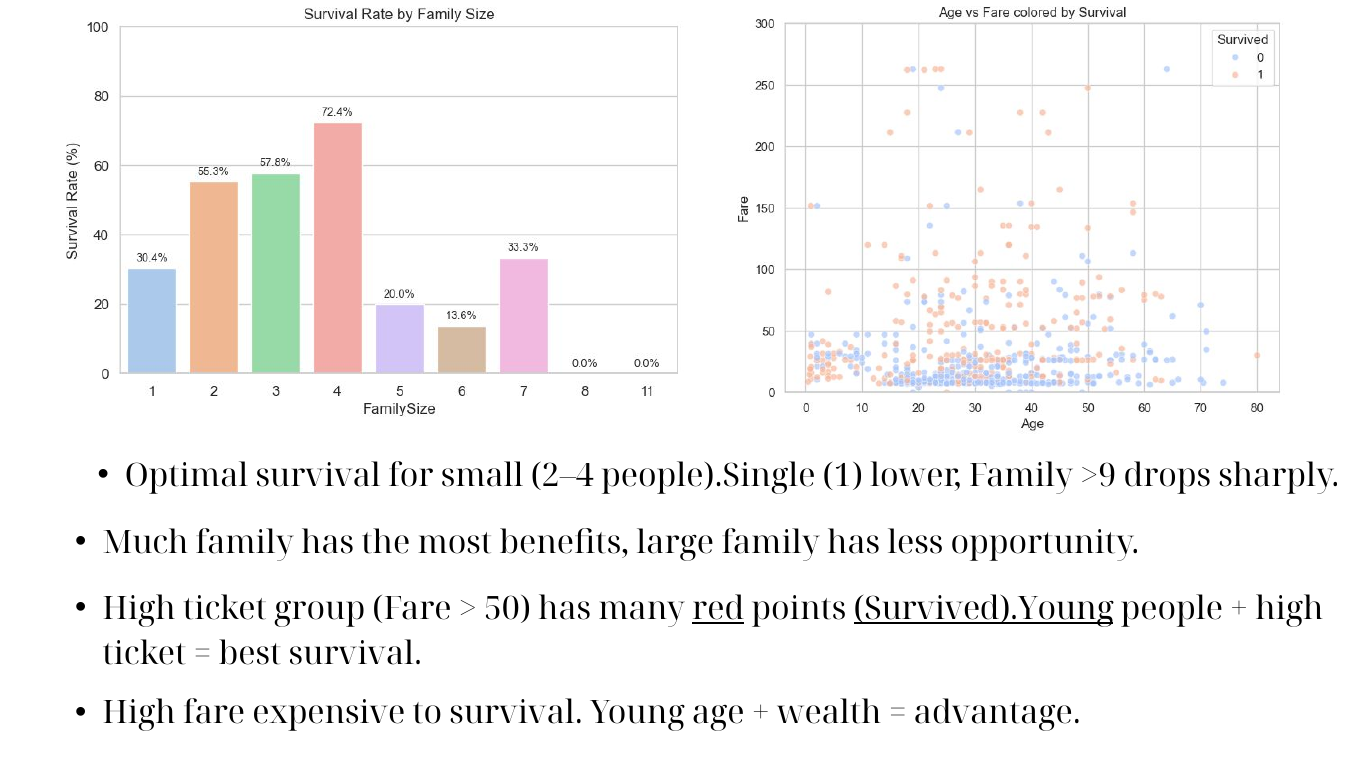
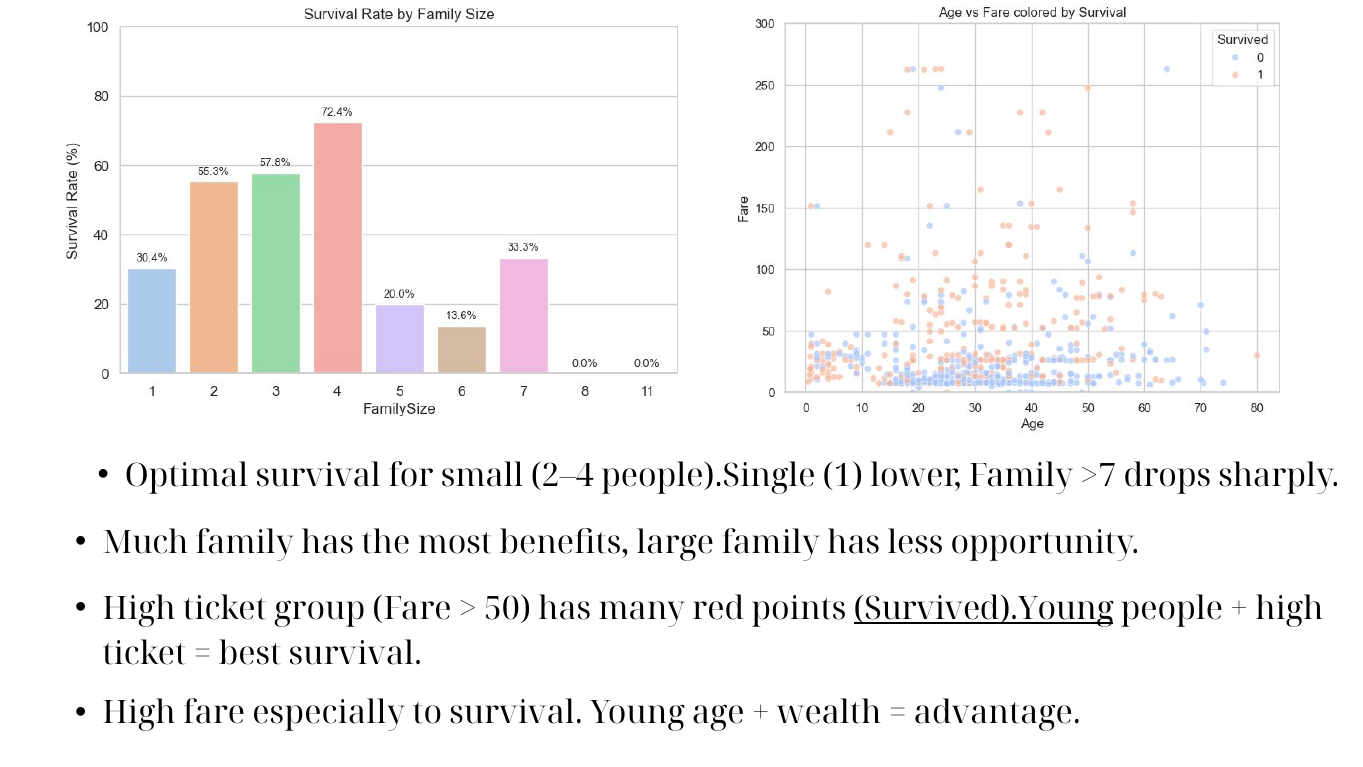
>9: >9 -> >7
red underline: present -> none
expensive: expensive -> especially
